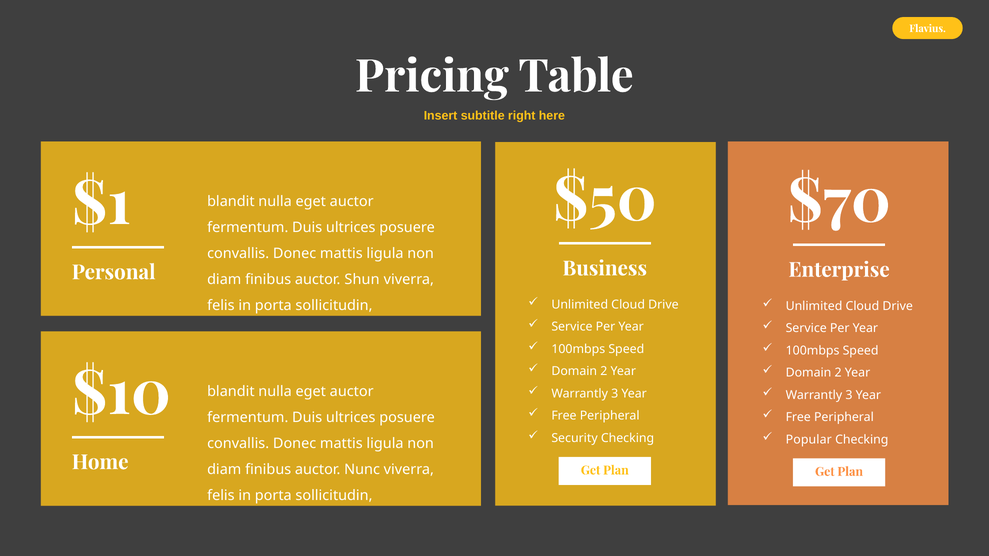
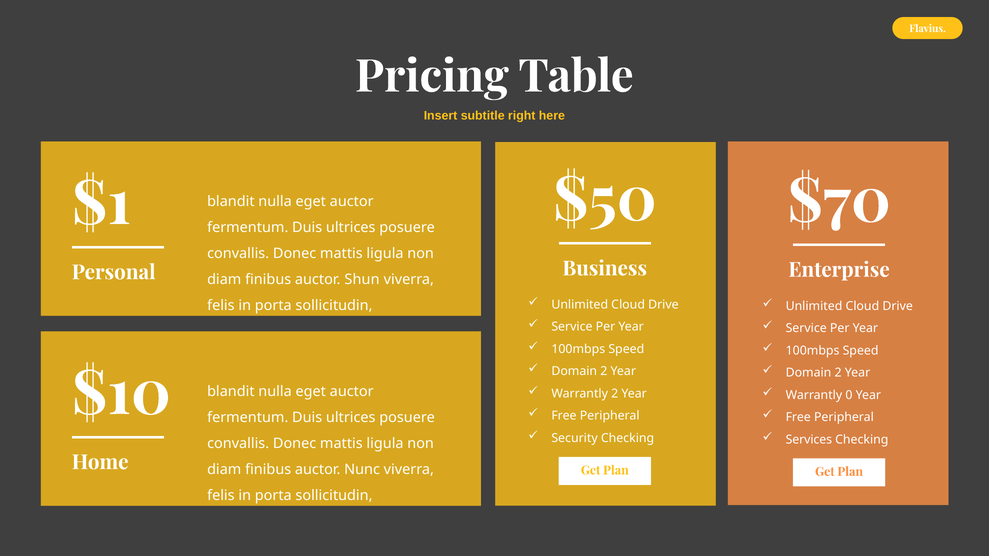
3 at (615, 394): 3 -> 2
3 at (849, 395): 3 -> 0
Popular: Popular -> Services
